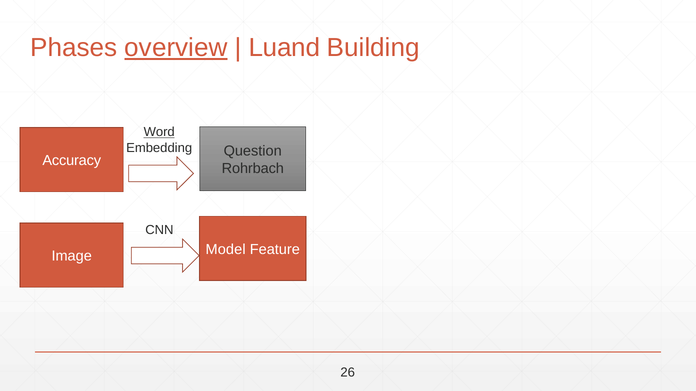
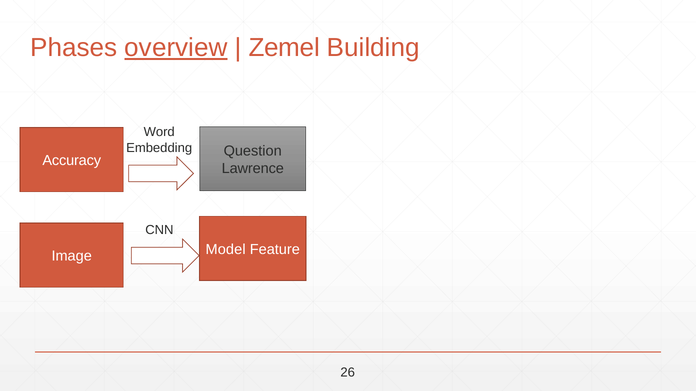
Luand: Luand -> Zemel
Word underline: present -> none
Rohrbach: Rohrbach -> Lawrence
